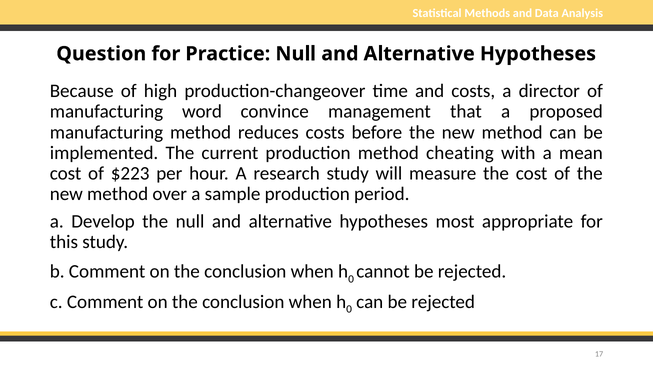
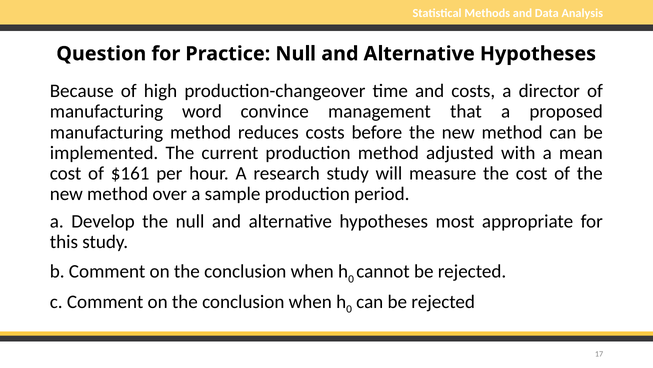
cheating: cheating -> adjusted
$223: $223 -> $161
